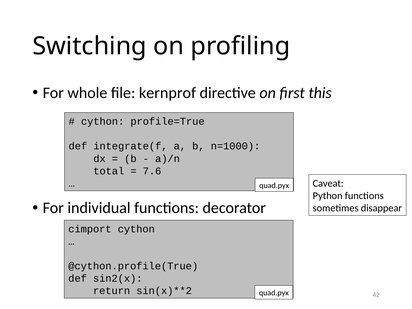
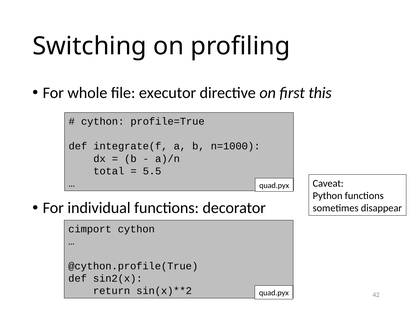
kernprof: kernprof -> executor
7.6: 7.6 -> 5.5
